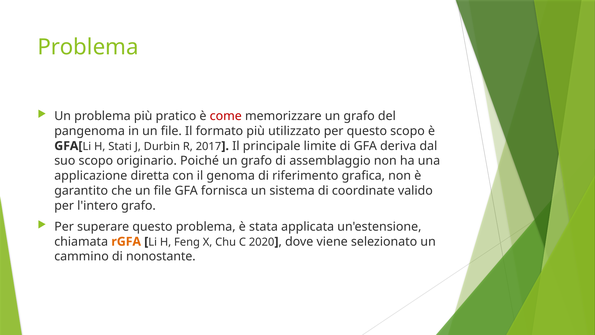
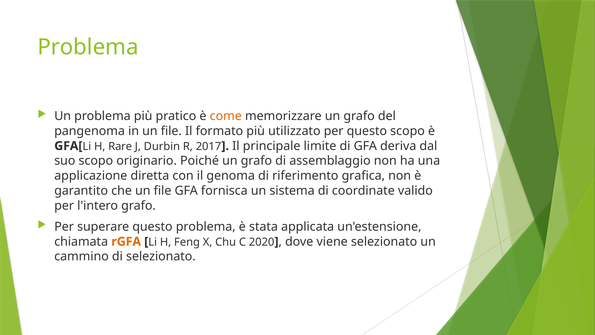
come colour: red -> orange
Stati: Stati -> Rare
di nonostante: nonostante -> selezionato
